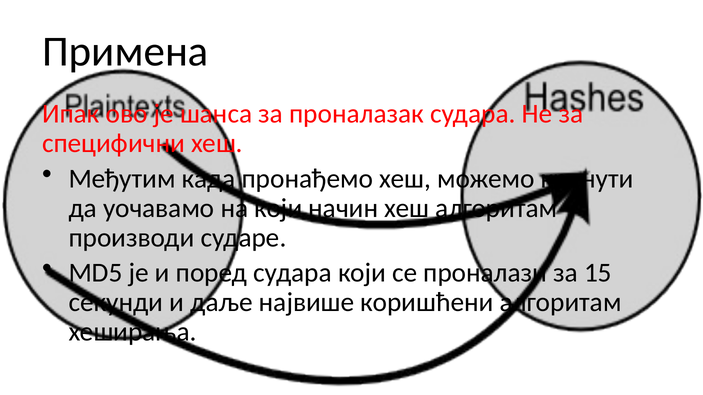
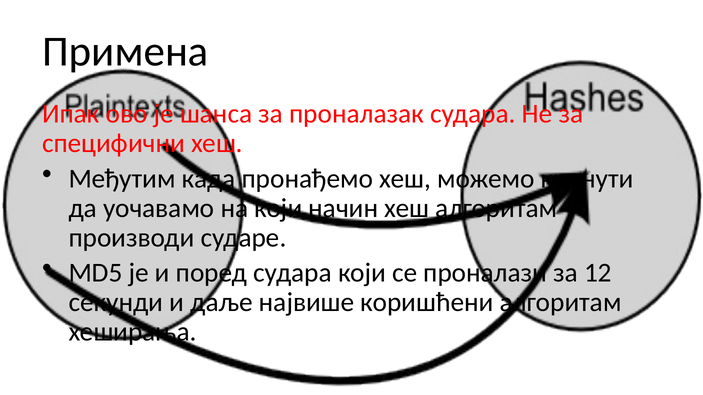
15: 15 -> 12
